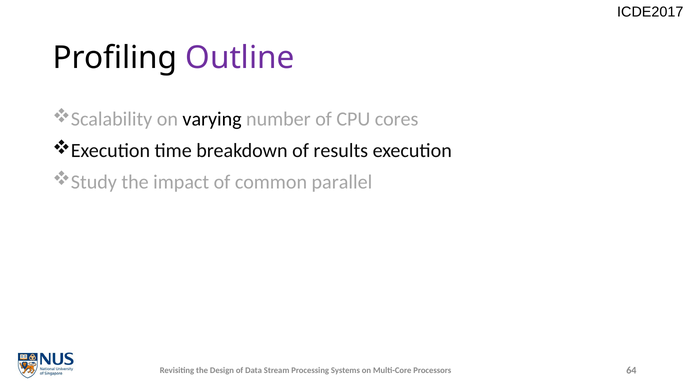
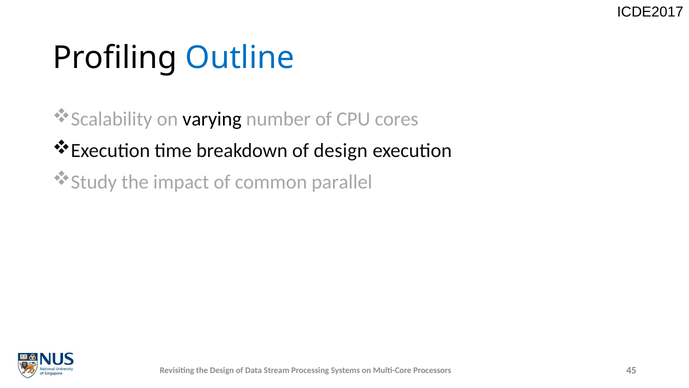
Outline colour: purple -> blue
of results: results -> design
64: 64 -> 45
